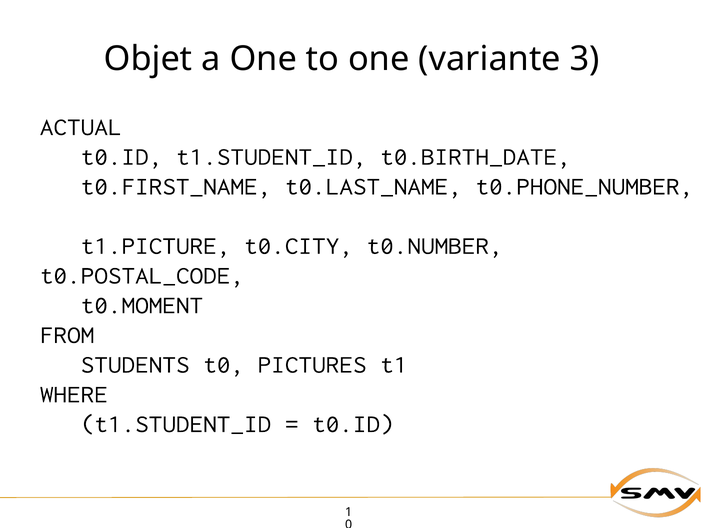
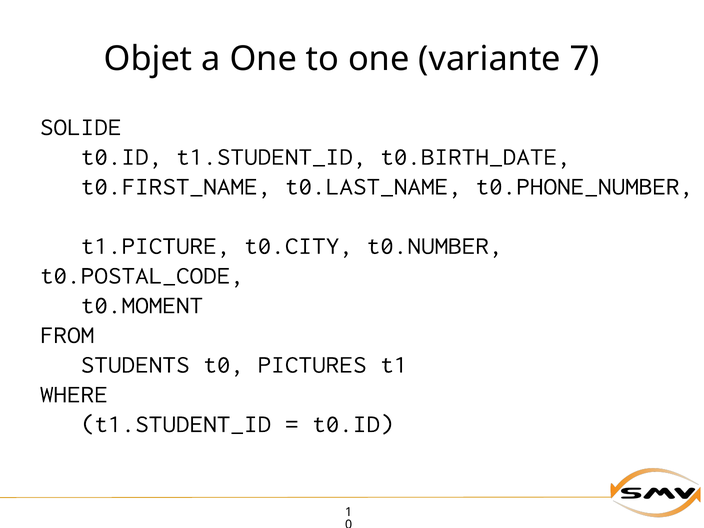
variante 3: 3 -> 7
ACTUAL: ACTUAL -> SOLIDE
